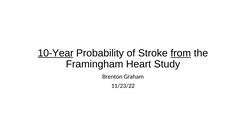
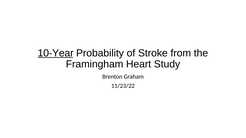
from underline: present -> none
